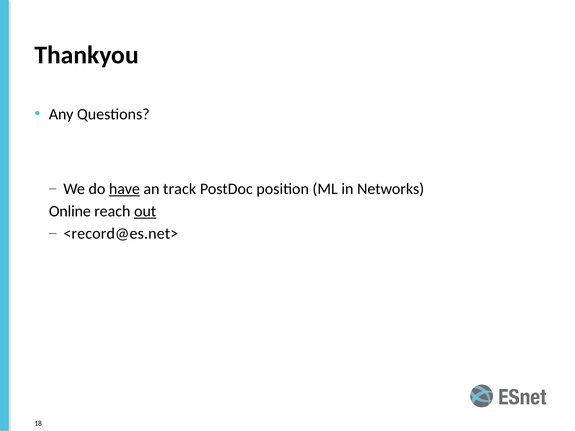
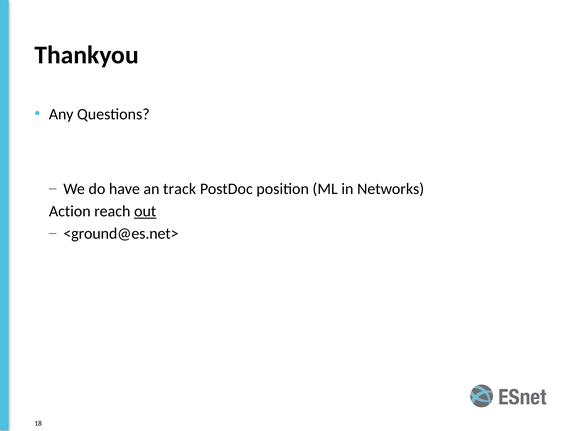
have underline: present -> none
Online: Online -> Action
<record@es.net>: <record@es.net> -> <ground@es.net>
